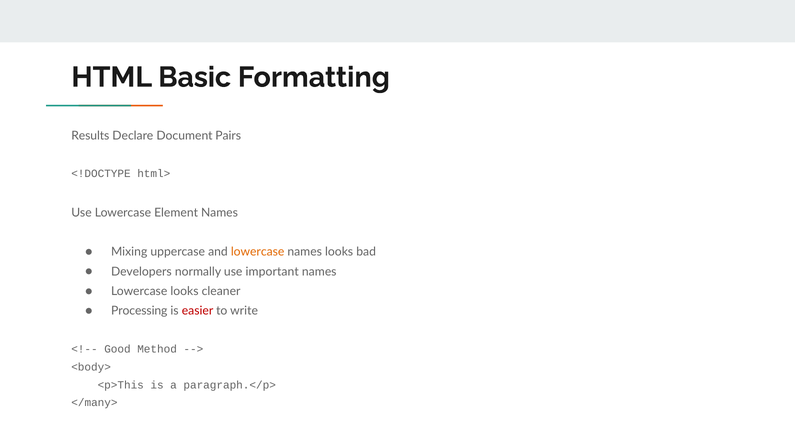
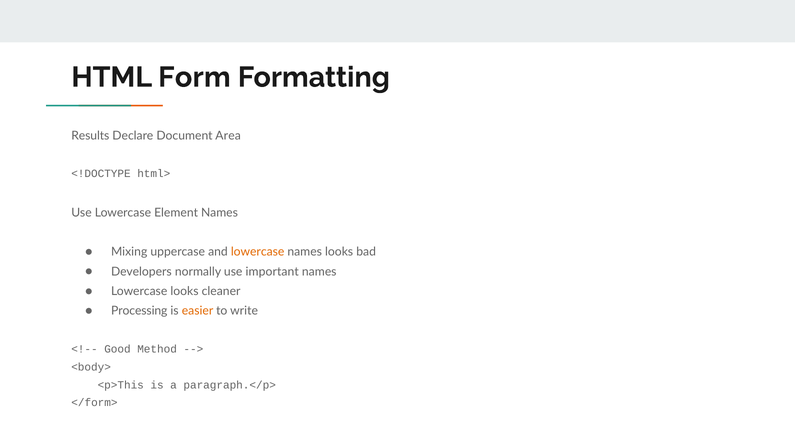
Basic: Basic -> Form
Pairs: Pairs -> Area
easier colour: red -> orange
</many>: </many> -> </form>
